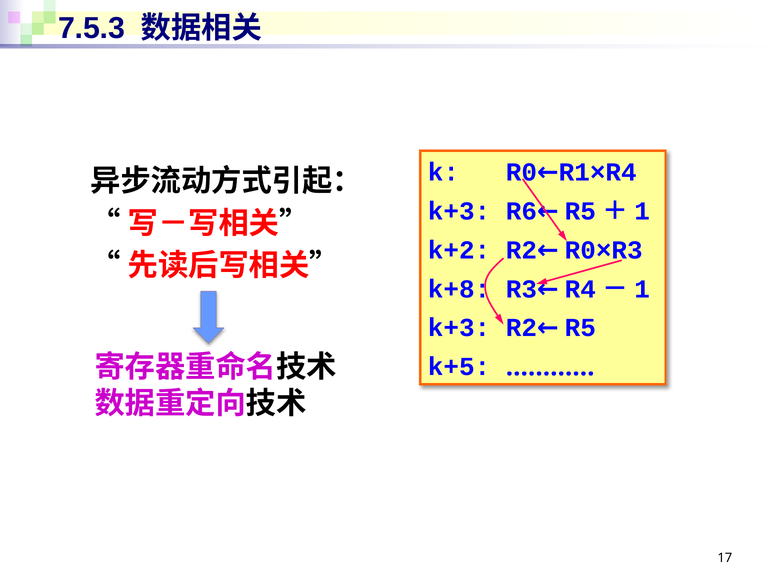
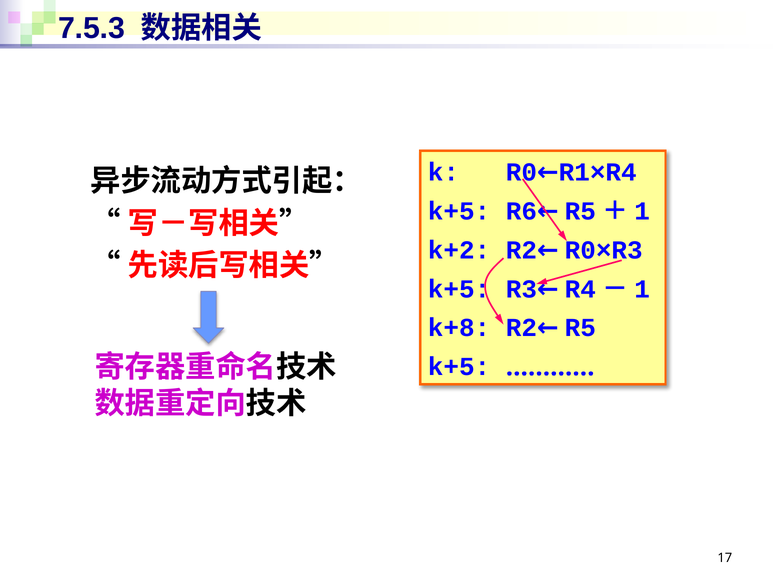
k+3 at (459, 211): k+3 -> k+5
k+8 at (459, 289): k+8 -> k+5
k+3 at (459, 328): k+3 -> k+8
